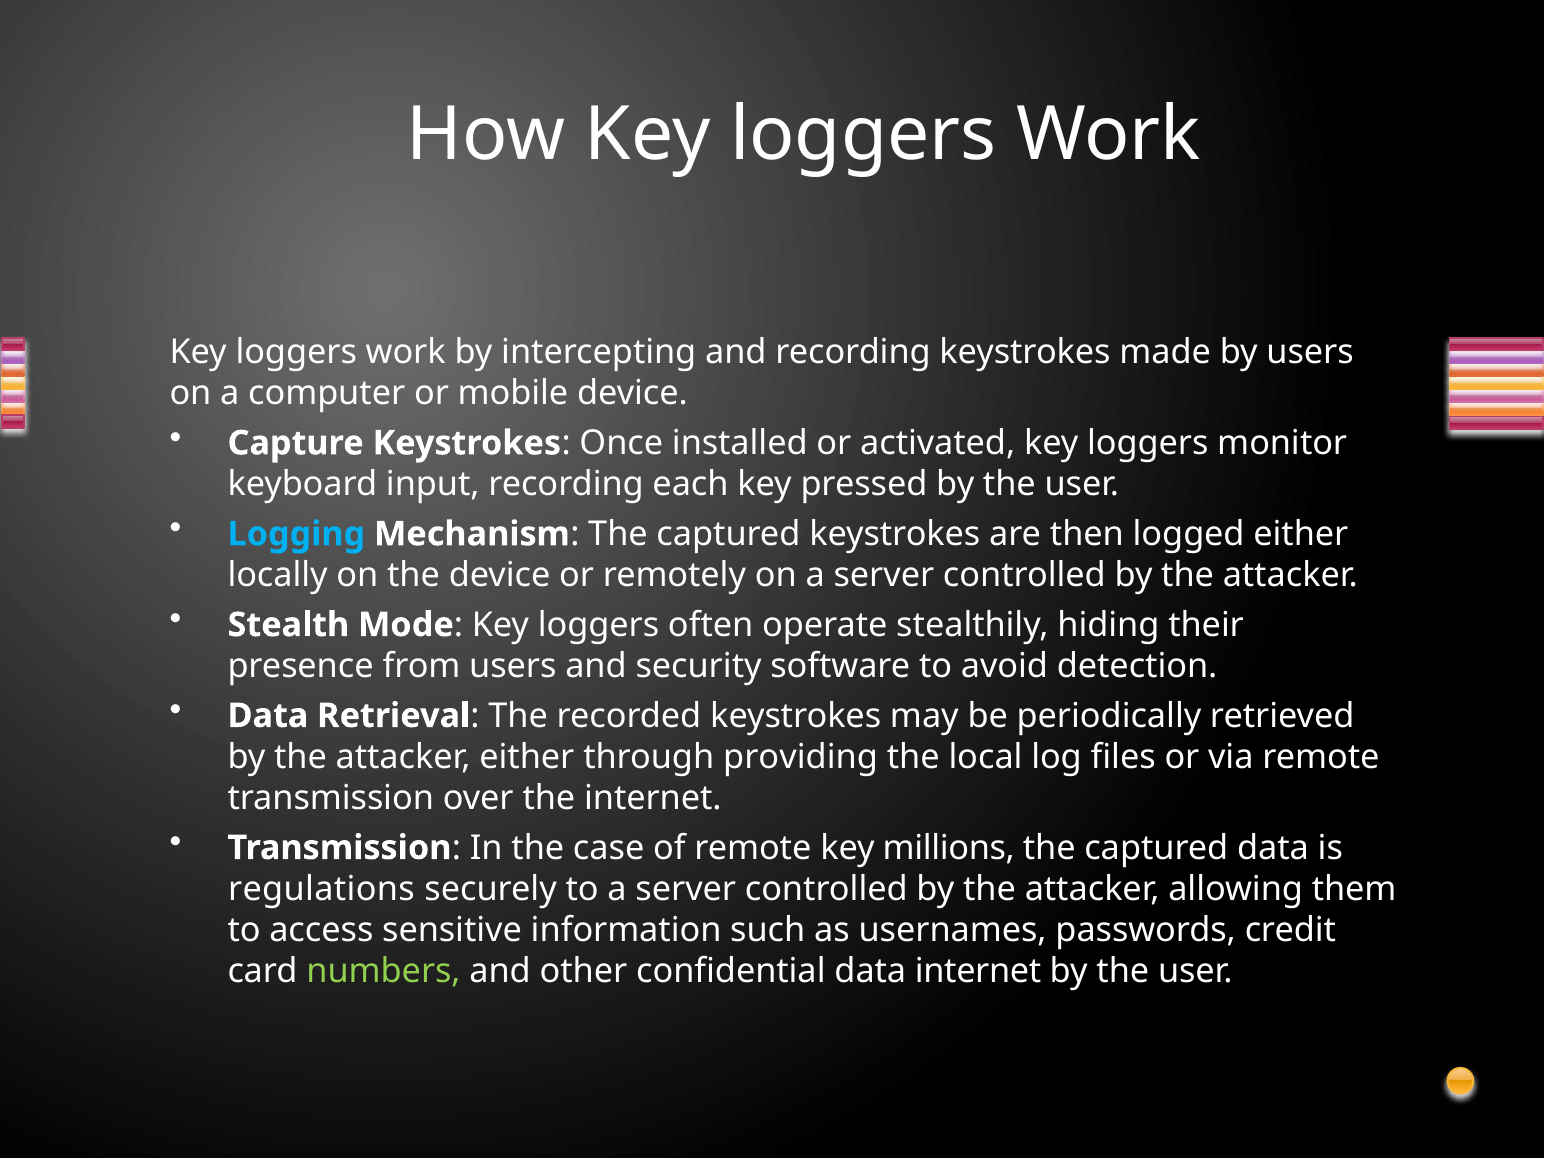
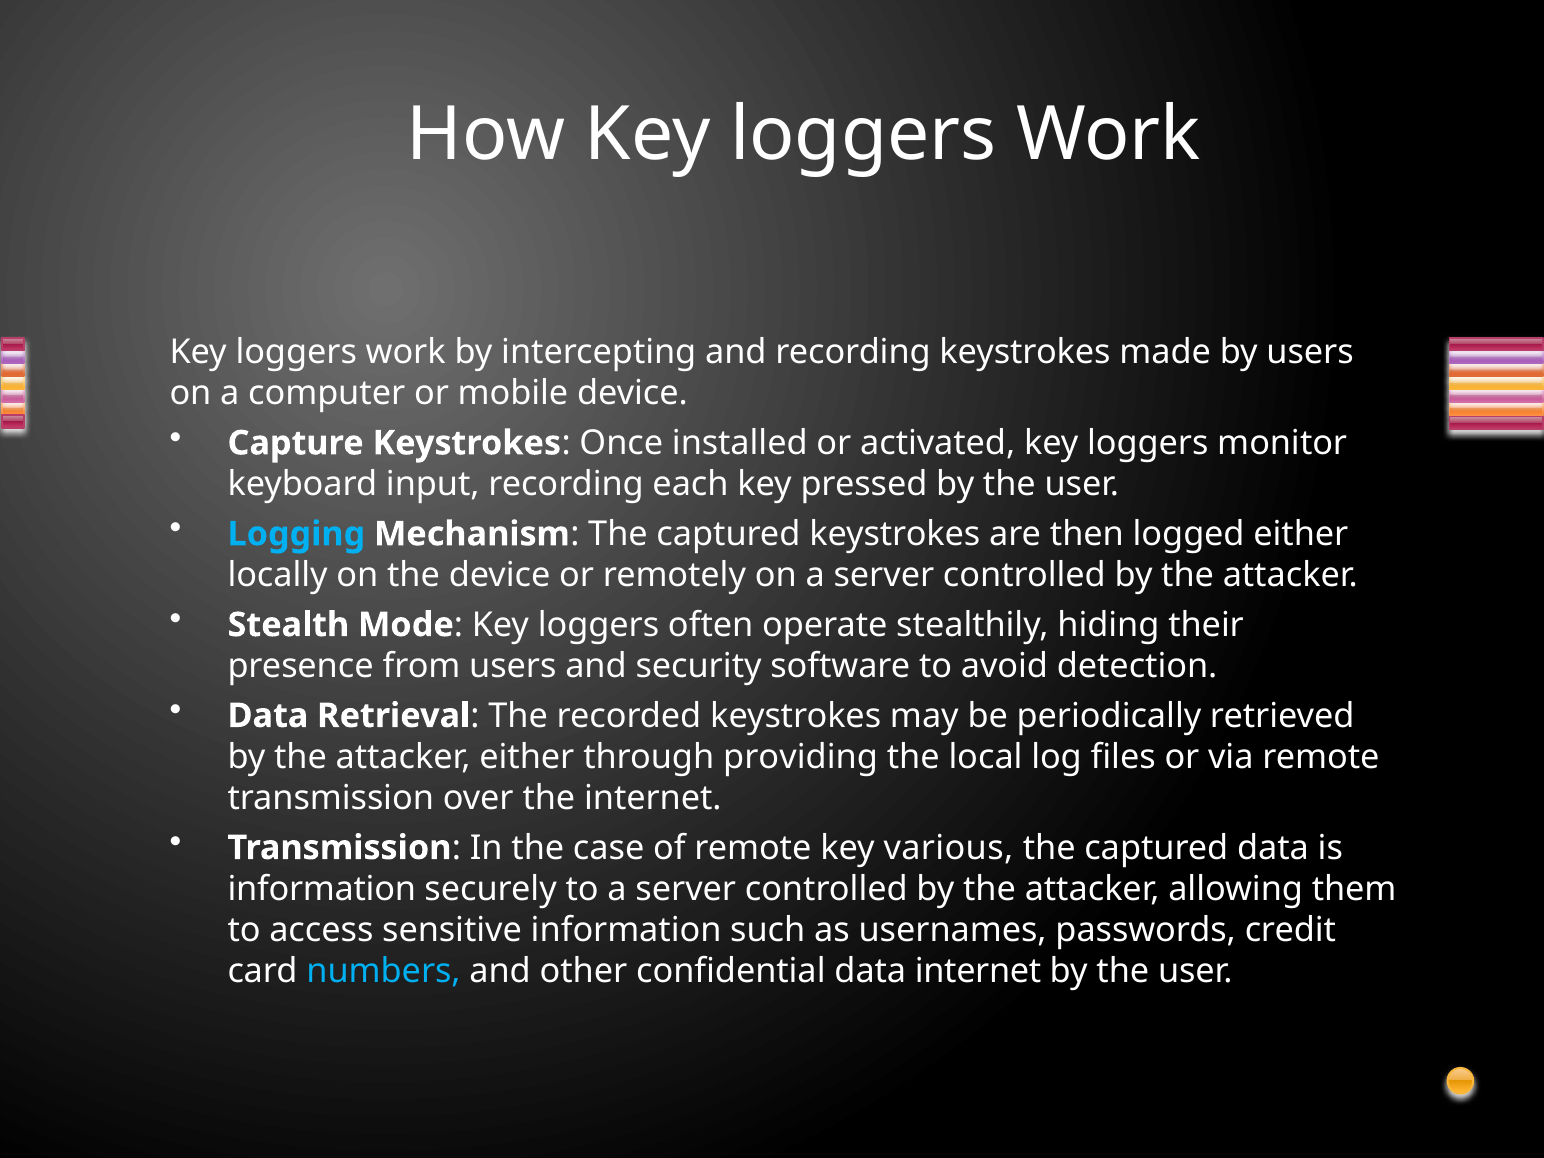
millions: millions -> various
regulations at (321, 889): regulations -> information
numbers colour: light green -> light blue
